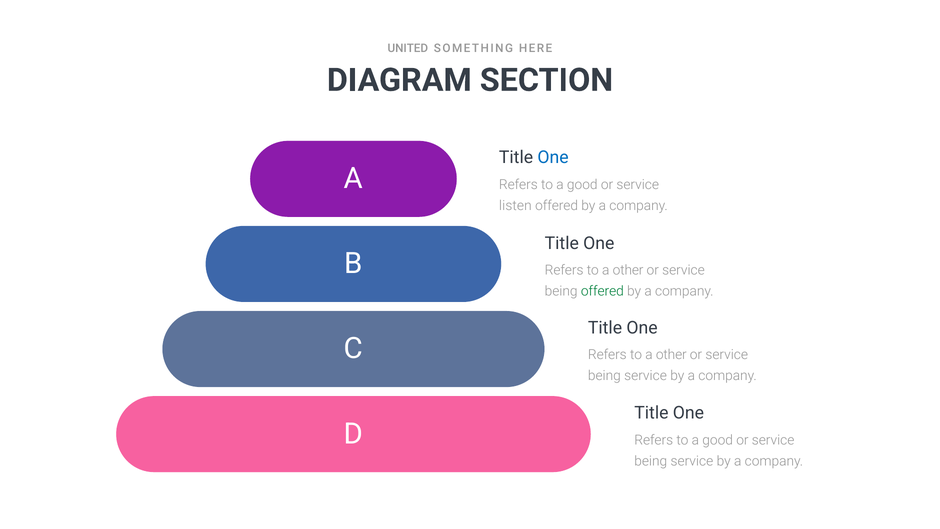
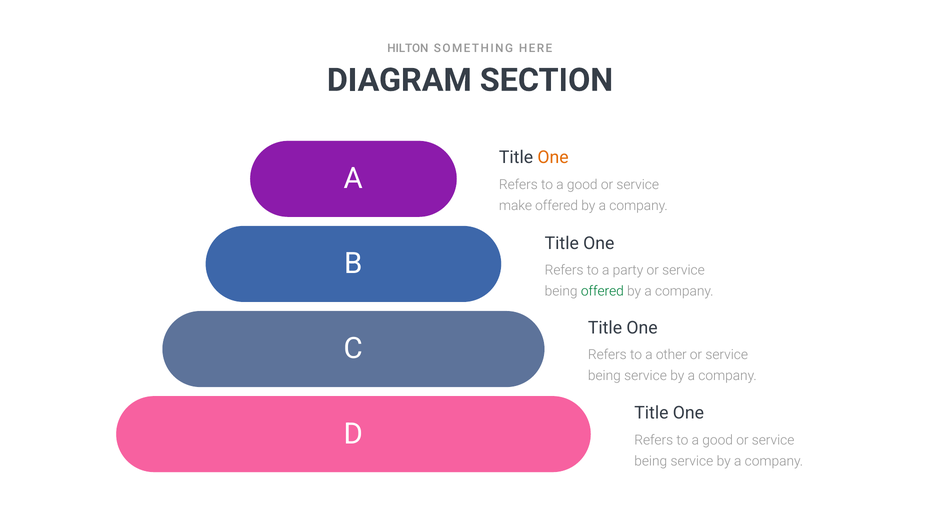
UNITED: UNITED -> HILTON
One at (553, 158) colour: blue -> orange
listen: listen -> make
other at (628, 270): other -> party
